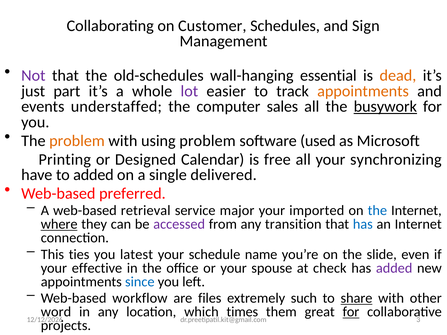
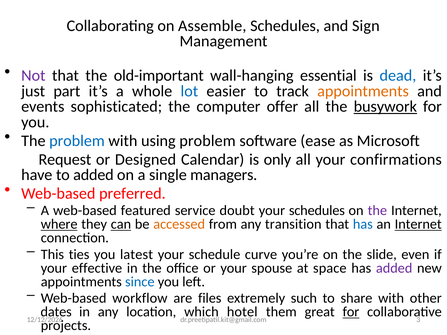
Customer: Customer -> Assemble
old-schedules: old-schedules -> old-important
dead colour: orange -> blue
lot colour: purple -> blue
understaffed: understaffed -> sophisticated
sales: sales -> offer
problem at (77, 141) colour: orange -> blue
used: used -> ease
Printing: Printing -> Request
free: free -> only
synchronizing: synchronizing -> confirmations
delivered: delivered -> managers
retrieval: retrieval -> featured
major: major -> doubt
your imported: imported -> schedules
the at (377, 211) colour: blue -> purple
can underline: none -> present
accessed colour: purple -> orange
Internet at (418, 224) underline: none -> present
name: name -> curve
check: check -> space
share underline: present -> none
word: word -> dates
times: times -> hotel
